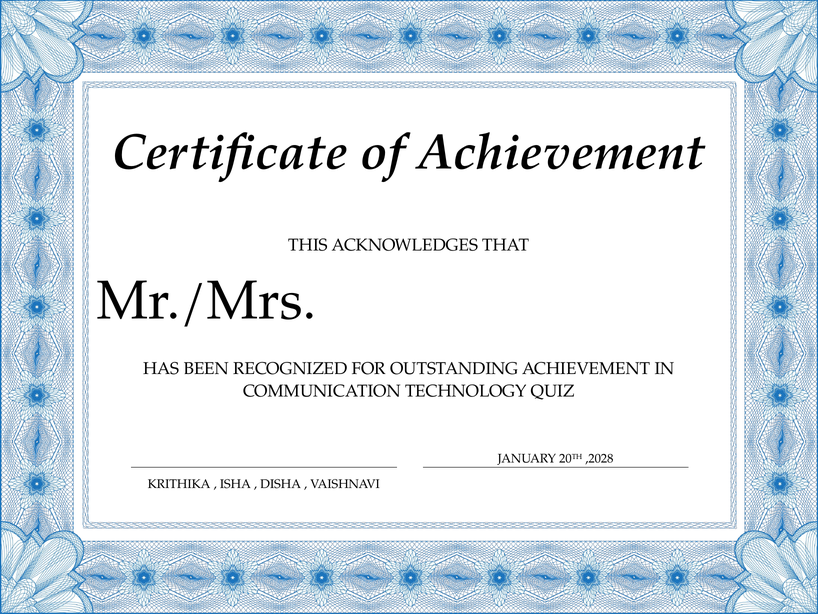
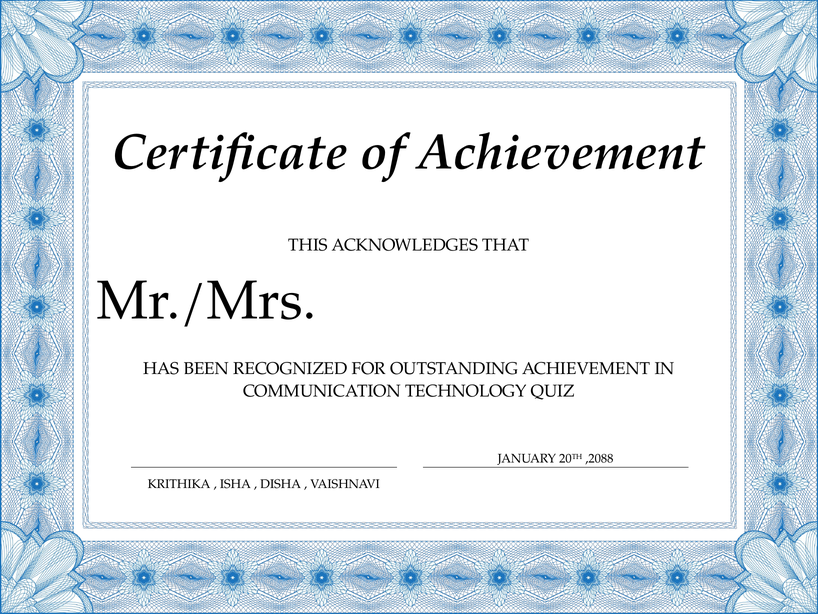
,2028: ,2028 -> ,2088
